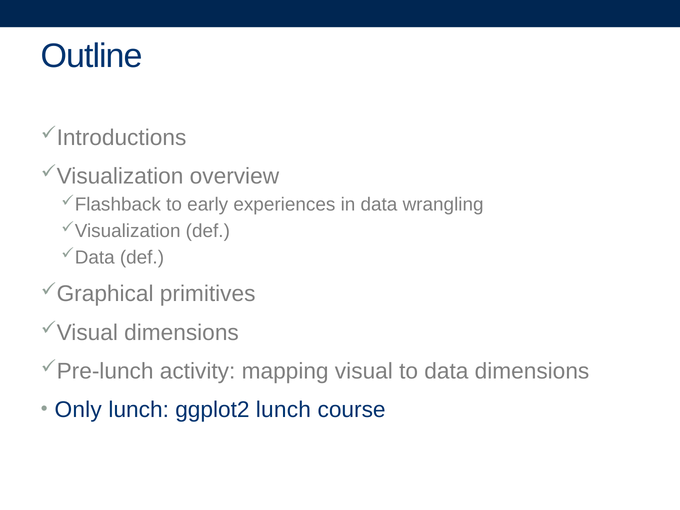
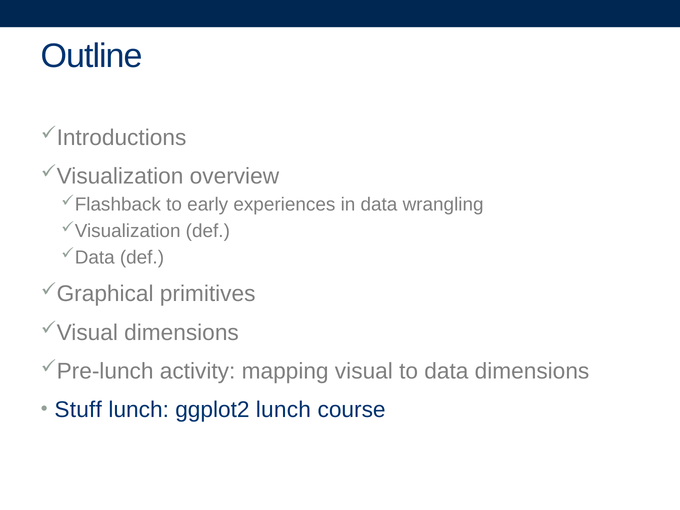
Only: Only -> Stuff
